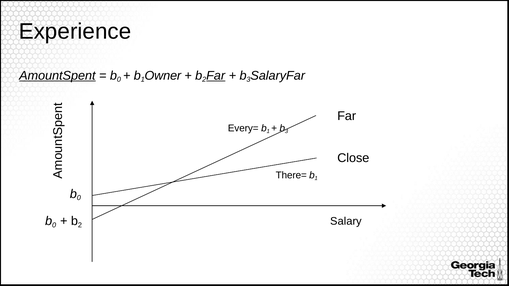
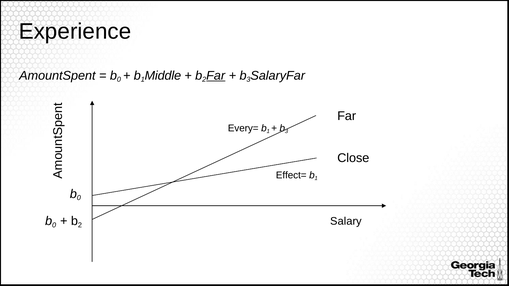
AmountSpent underline: present -> none
Owner: Owner -> Middle
There=: There= -> Effect=
